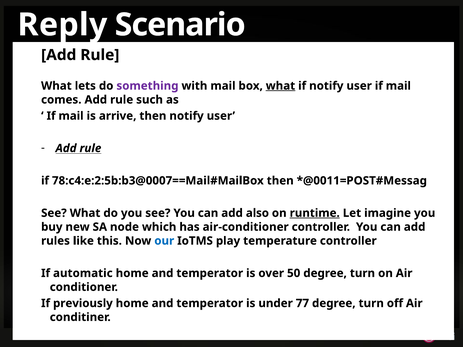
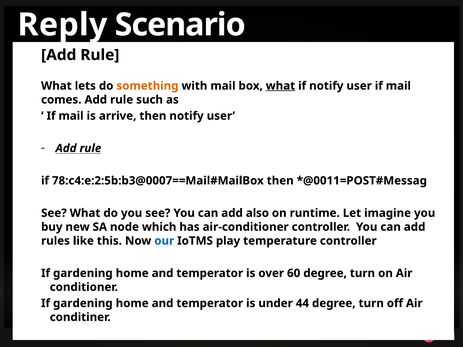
something colour: purple -> orange
runtime underline: present -> none
automatic at (83, 273): automatic -> gardening
50: 50 -> 60
previously at (83, 303): previously -> gardening
77: 77 -> 44
